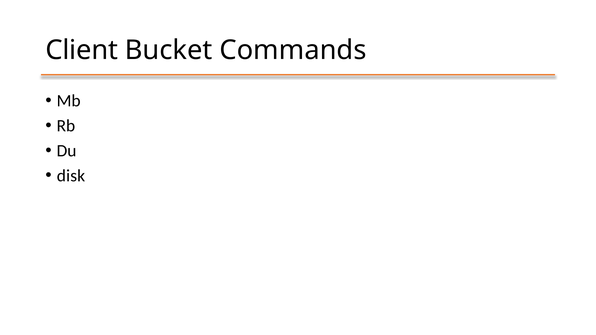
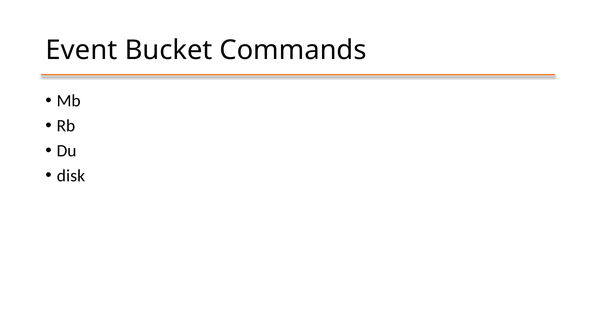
Client: Client -> Event
